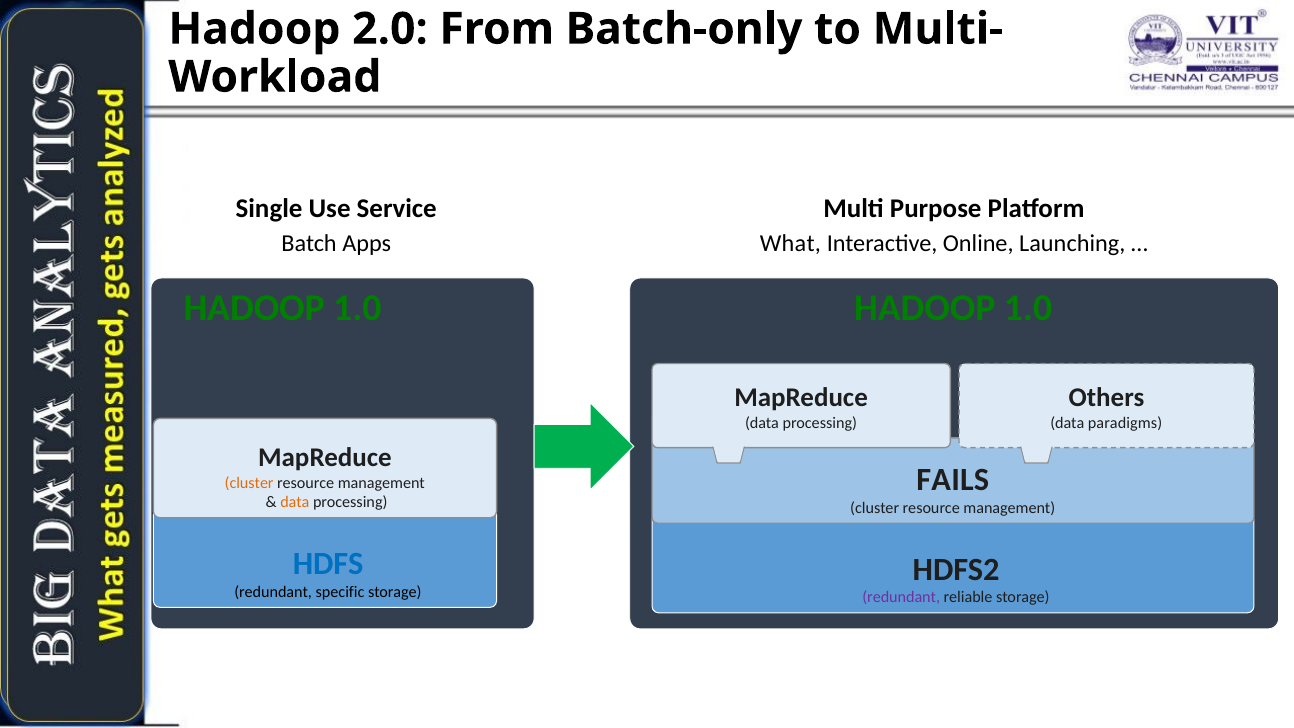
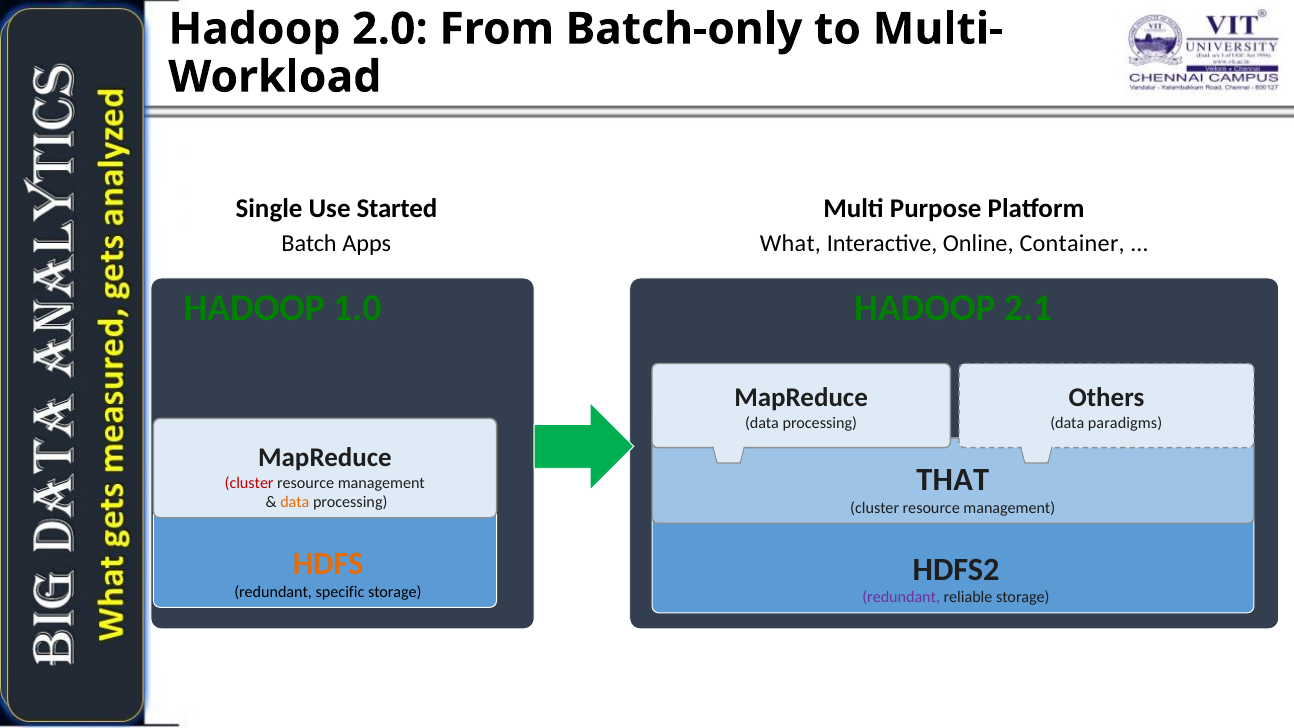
Service: Service -> Started
Launching: Launching -> Container
1.0 at (1028, 308): 1.0 -> 2.1
FAILS: FAILS -> THAT
cluster at (249, 483) colour: orange -> red
HDFS colour: blue -> orange
